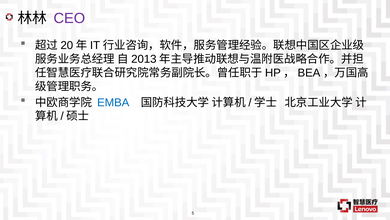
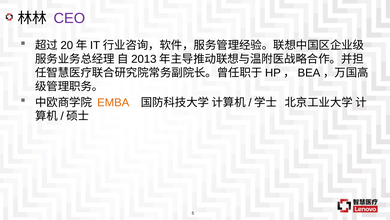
EMBA colour: blue -> orange
